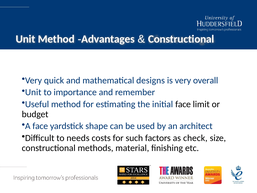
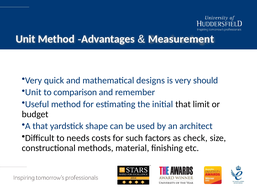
Constructional at (181, 39): Constructional -> Measurement
overall: overall -> should
importance: importance -> comparison
initial face: face -> that
A face: face -> that
